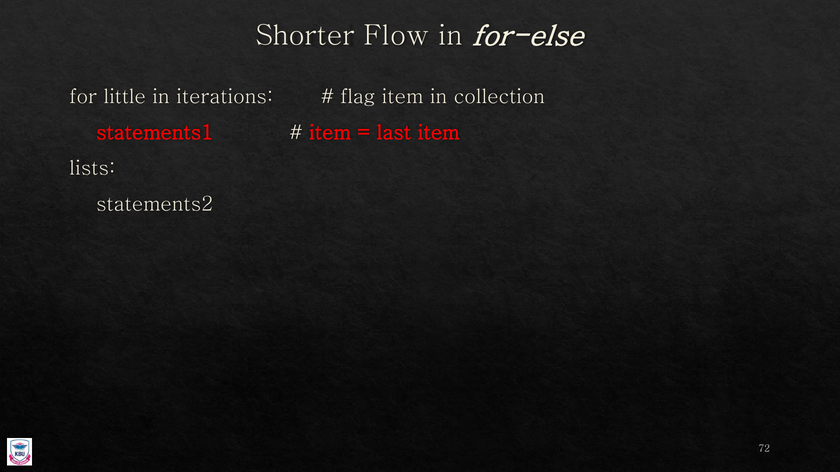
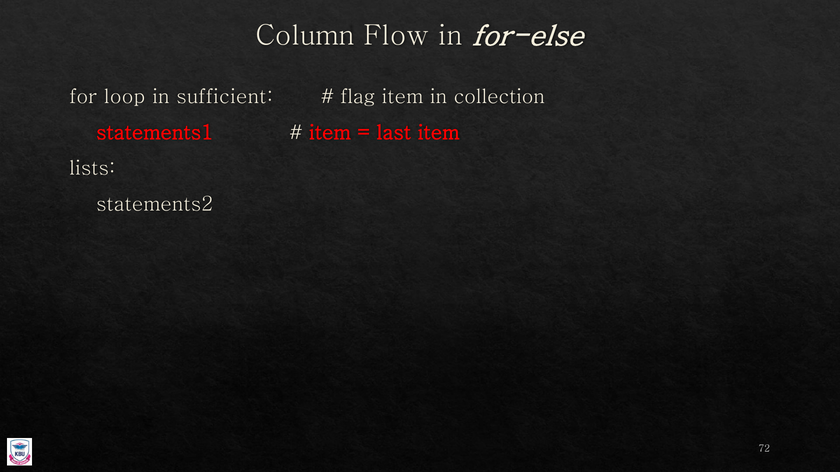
Shorter: Shorter -> Column
little: little -> loop
iterations: iterations -> sufficient
